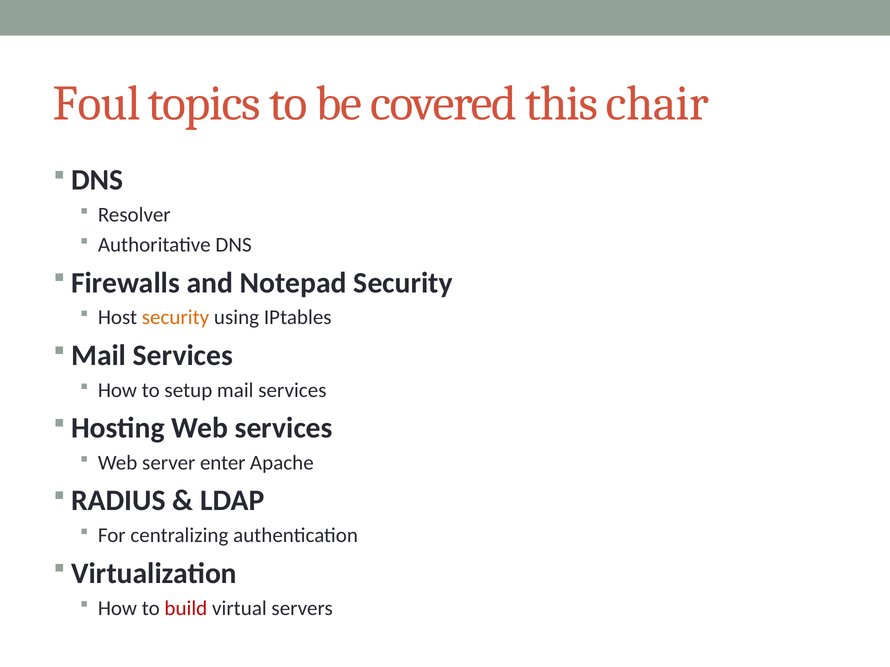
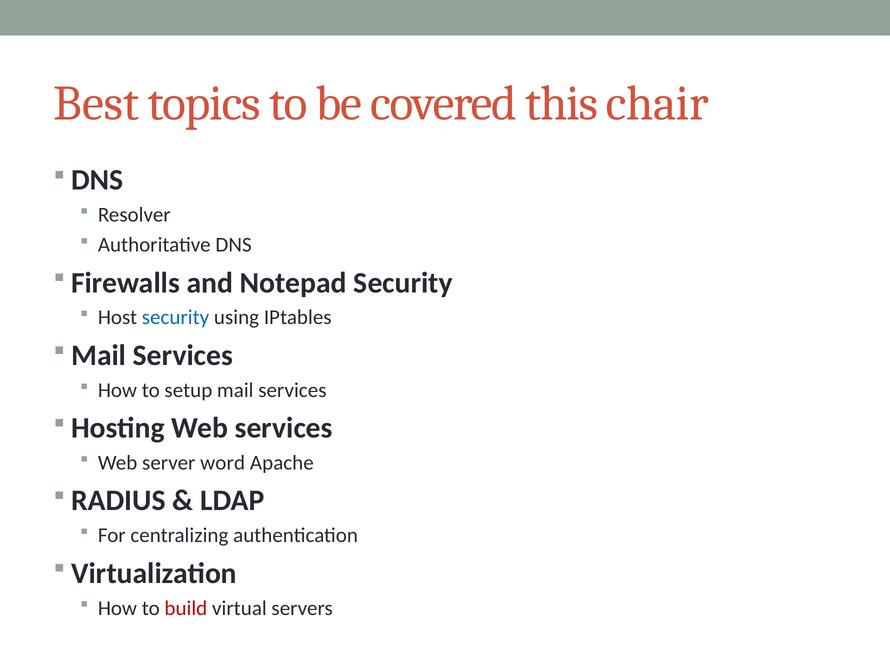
Foul: Foul -> Best
security at (176, 318) colour: orange -> blue
enter: enter -> word
